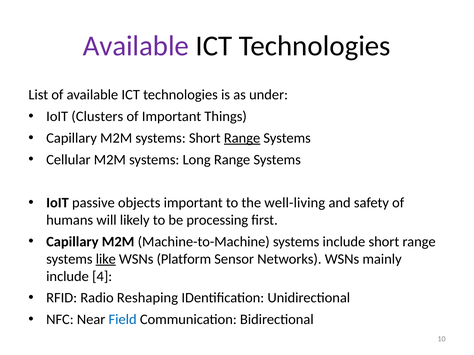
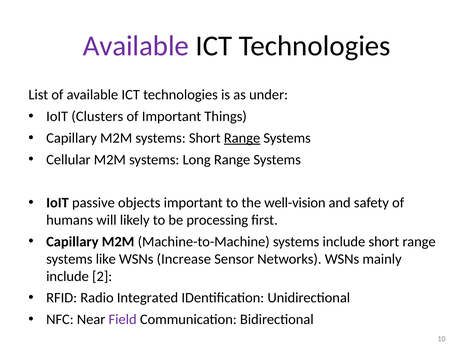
well-living: well-living -> well-vision
like underline: present -> none
Platform: Platform -> Increase
4: 4 -> 2
Reshaping: Reshaping -> Integrated
Field colour: blue -> purple
